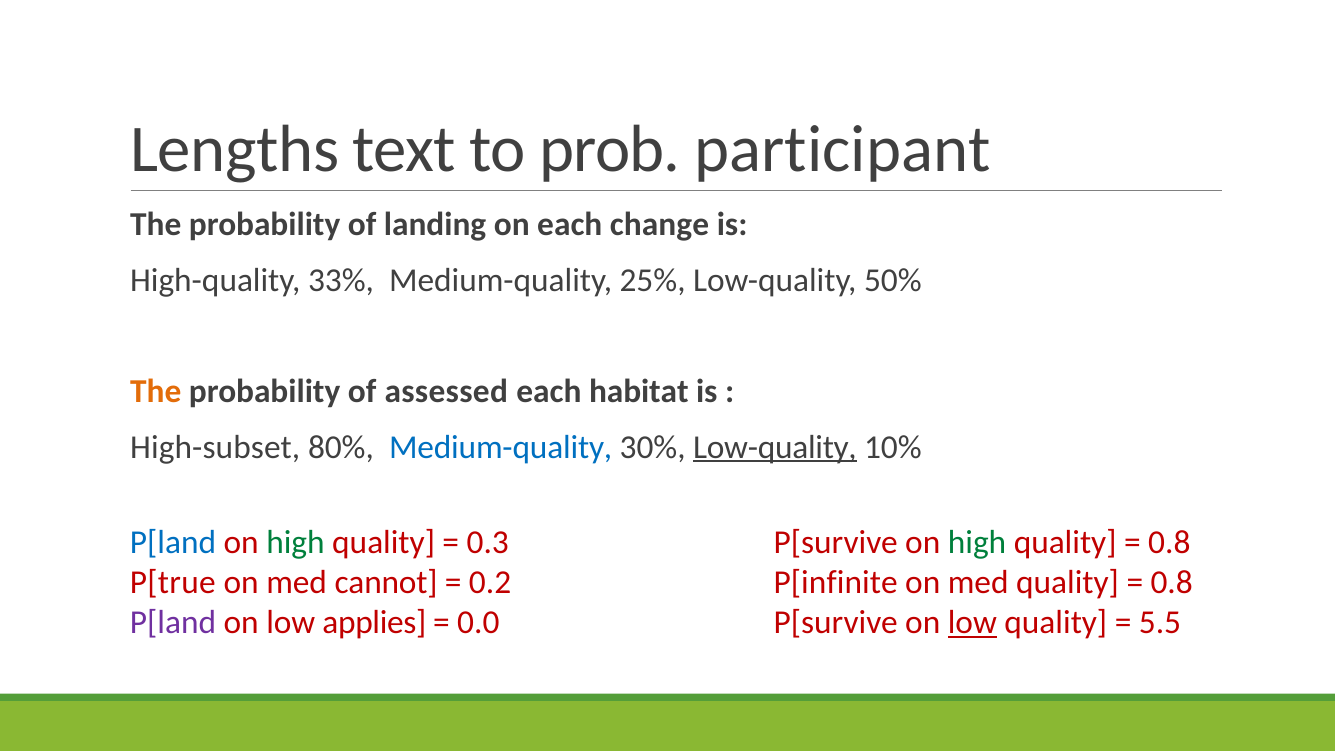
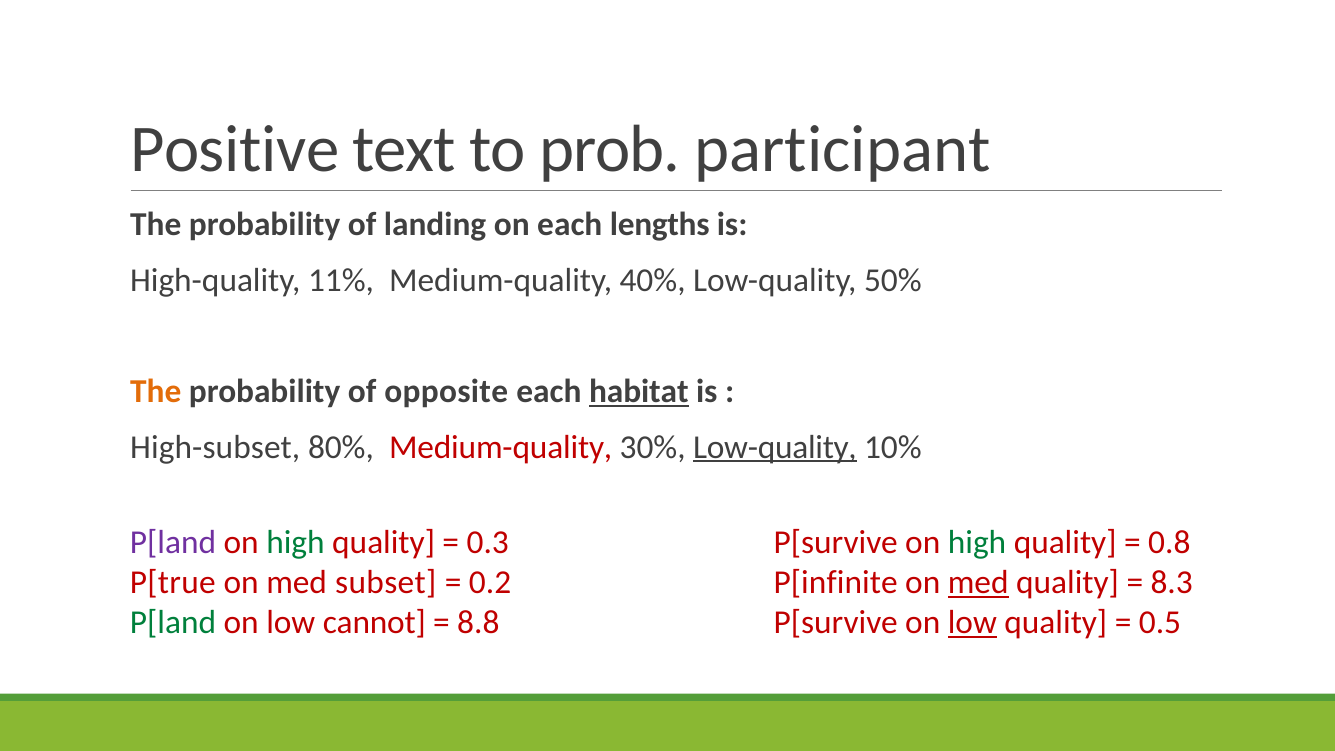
Lengths: Lengths -> Positive
change: change -> lengths
33%: 33% -> 11%
25%: 25% -> 40%
assessed: assessed -> opposite
habitat underline: none -> present
Medium-quality at (501, 447) colour: blue -> red
P[land at (173, 542) colour: blue -> purple
cannot: cannot -> subset
med at (978, 582) underline: none -> present
0.8 at (1172, 582): 0.8 -> 8.3
P[land at (173, 622) colour: purple -> green
applies: applies -> cannot
0.0: 0.0 -> 8.8
5.5: 5.5 -> 0.5
